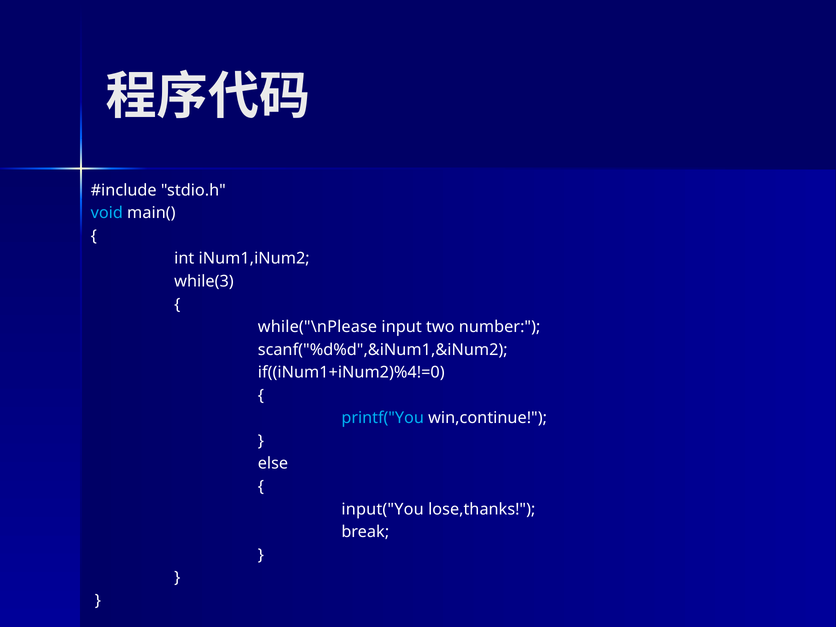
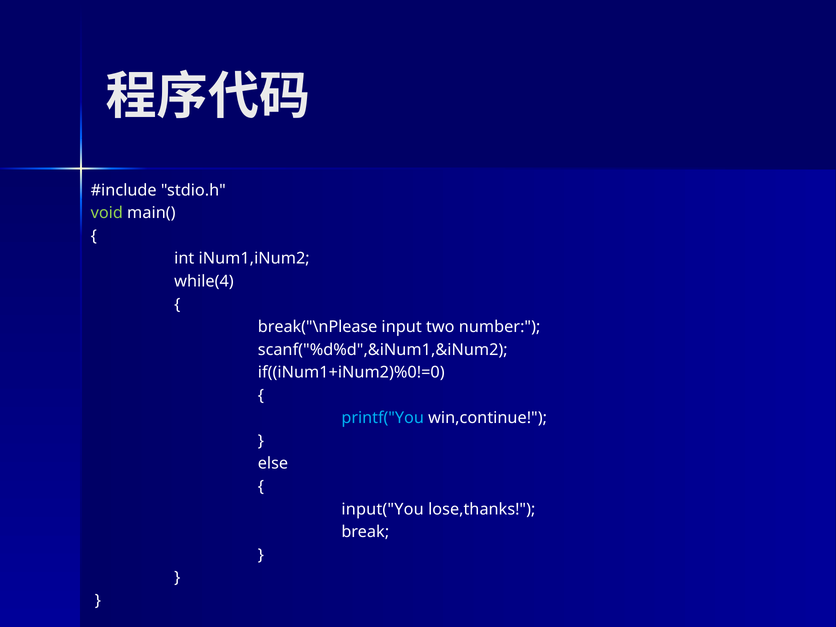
void colour: light blue -> light green
while(3: while(3 -> while(4
while("\nPlease: while("\nPlease -> break("\nPlease
if((iNum1+iNum2)%4!=0: if((iNum1+iNum2)%4!=0 -> if((iNum1+iNum2)%0!=0
